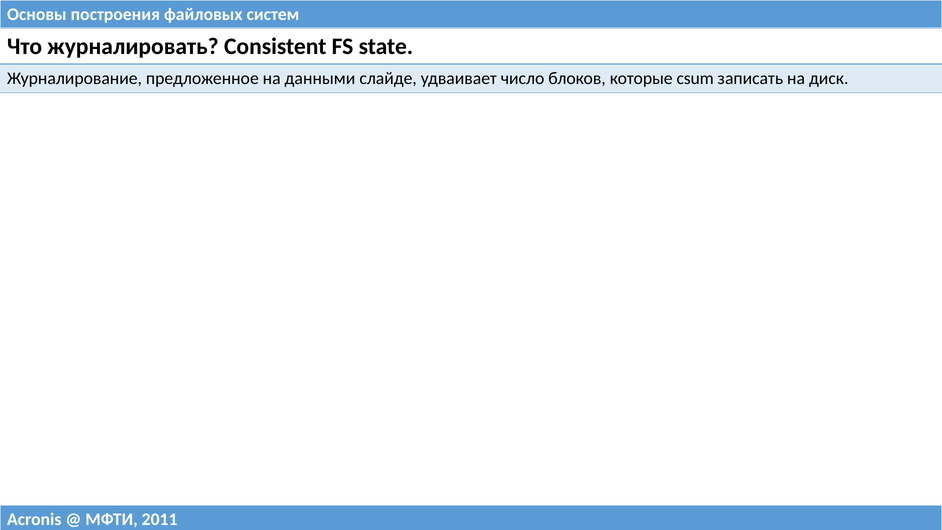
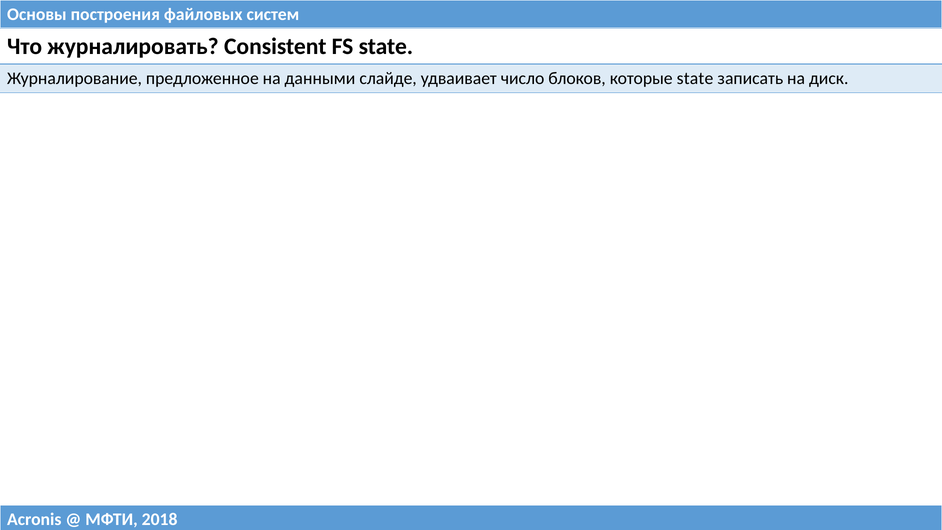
которые csum: csum -> state
2011: 2011 -> 2018
